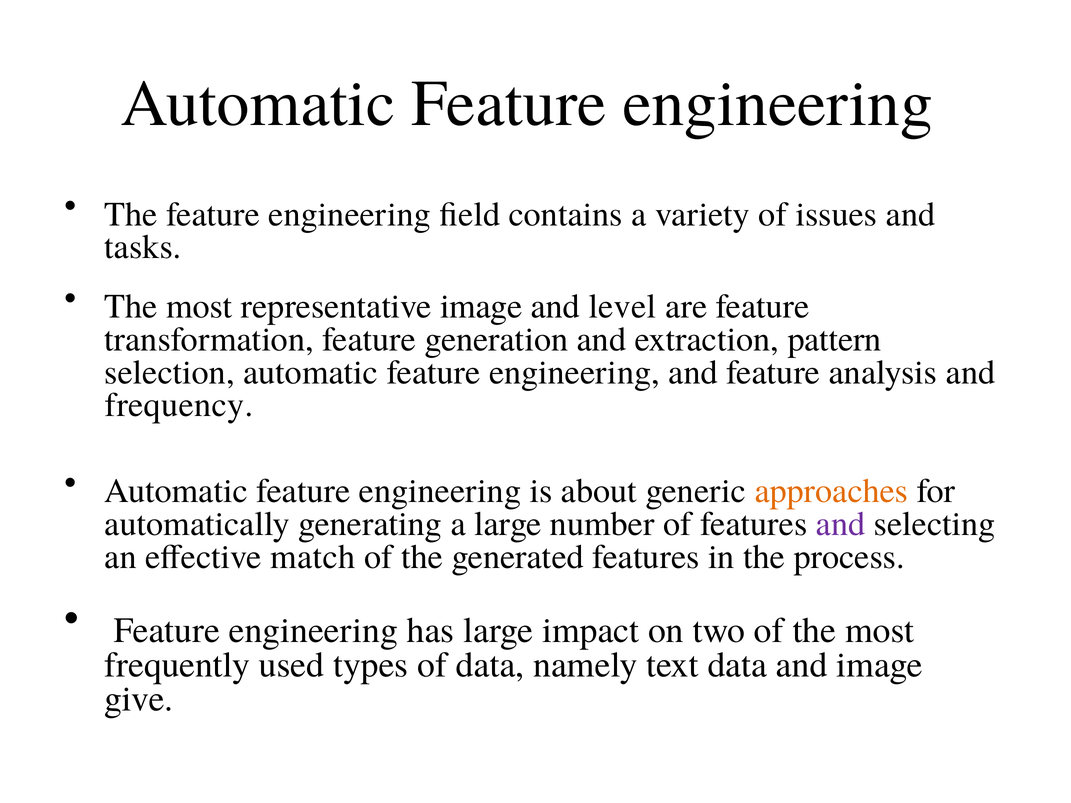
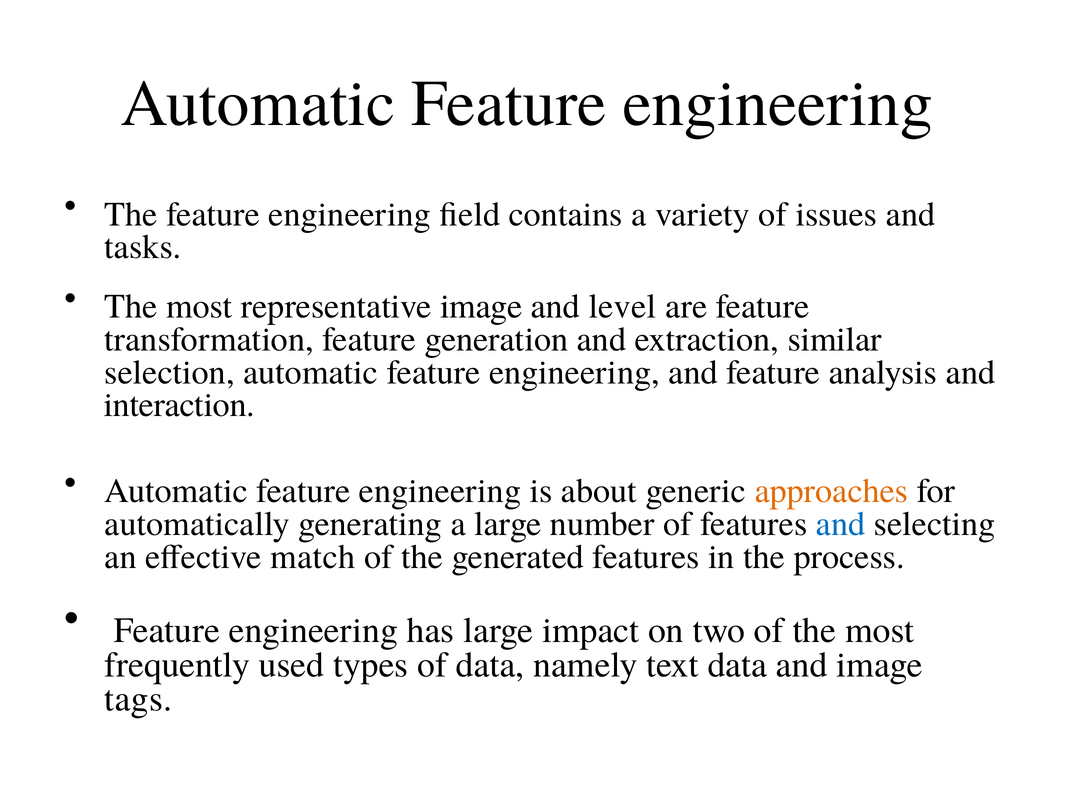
pattern: pattern -> similar
frequency: frequency -> interaction
and at (841, 524) colour: purple -> blue
give: give -> tags
